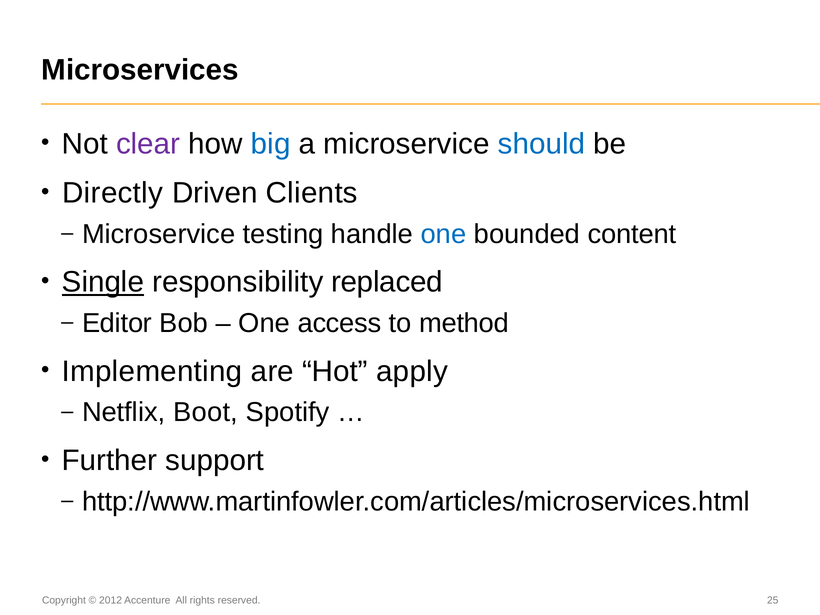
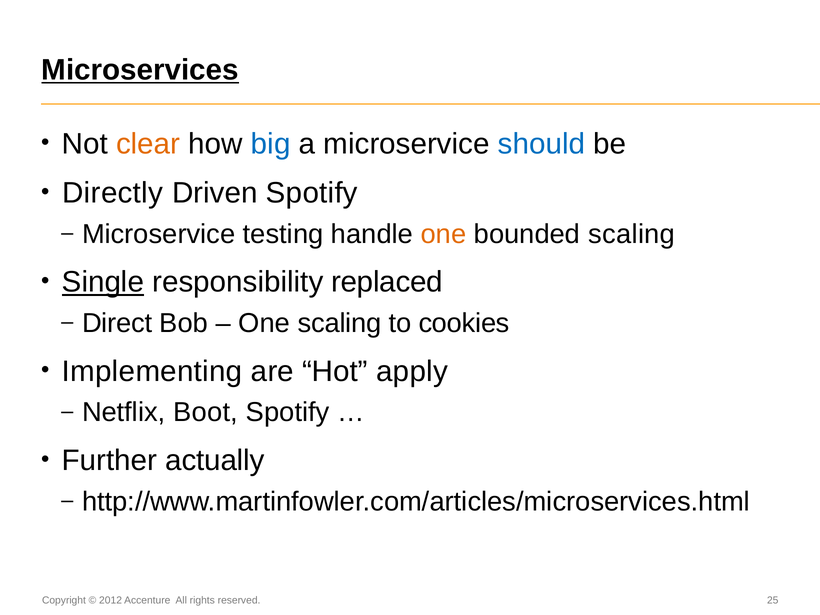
Microservices underline: none -> present
clear colour: purple -> orange
Driven Clients: Clients -> Spotify
one at (443, 234) colour: blue -> orange
bounded content: content -> scaling
Editor: Editor -> Direct
One access: access -> scaling
method: method -> cookies
support: support -> actually
